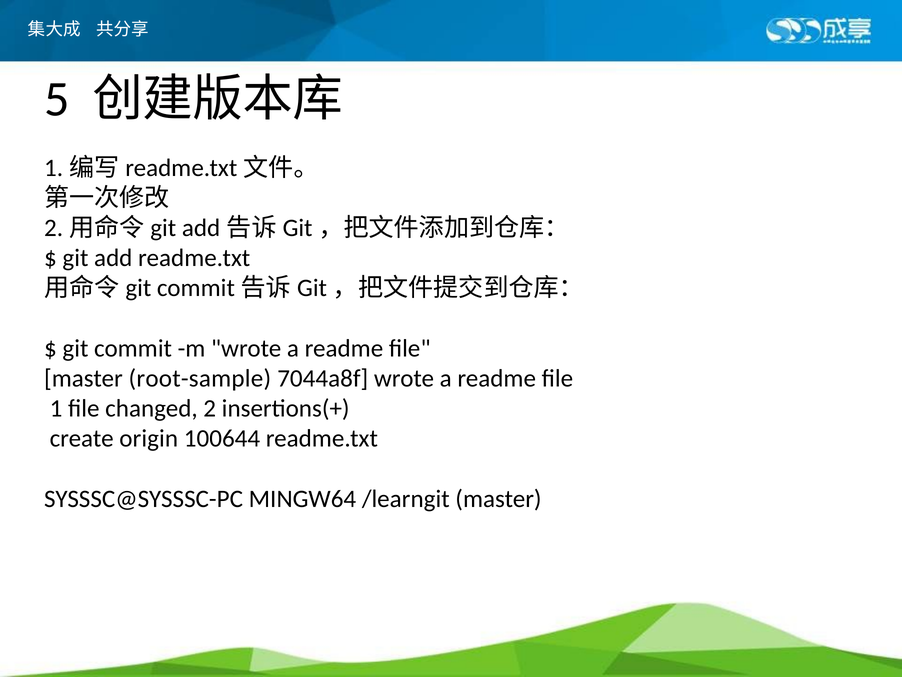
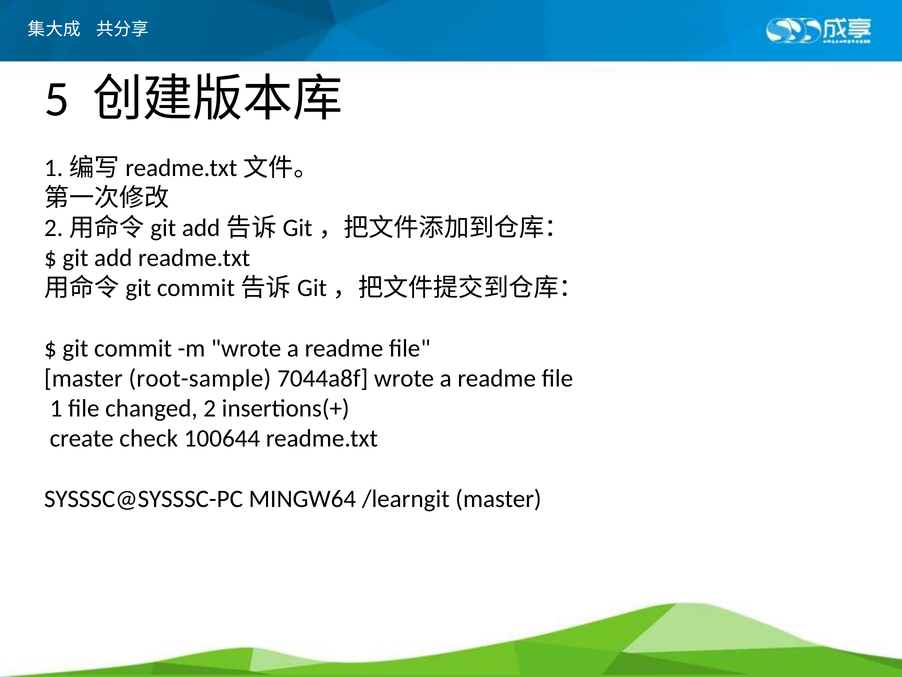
origin: origin -> check
